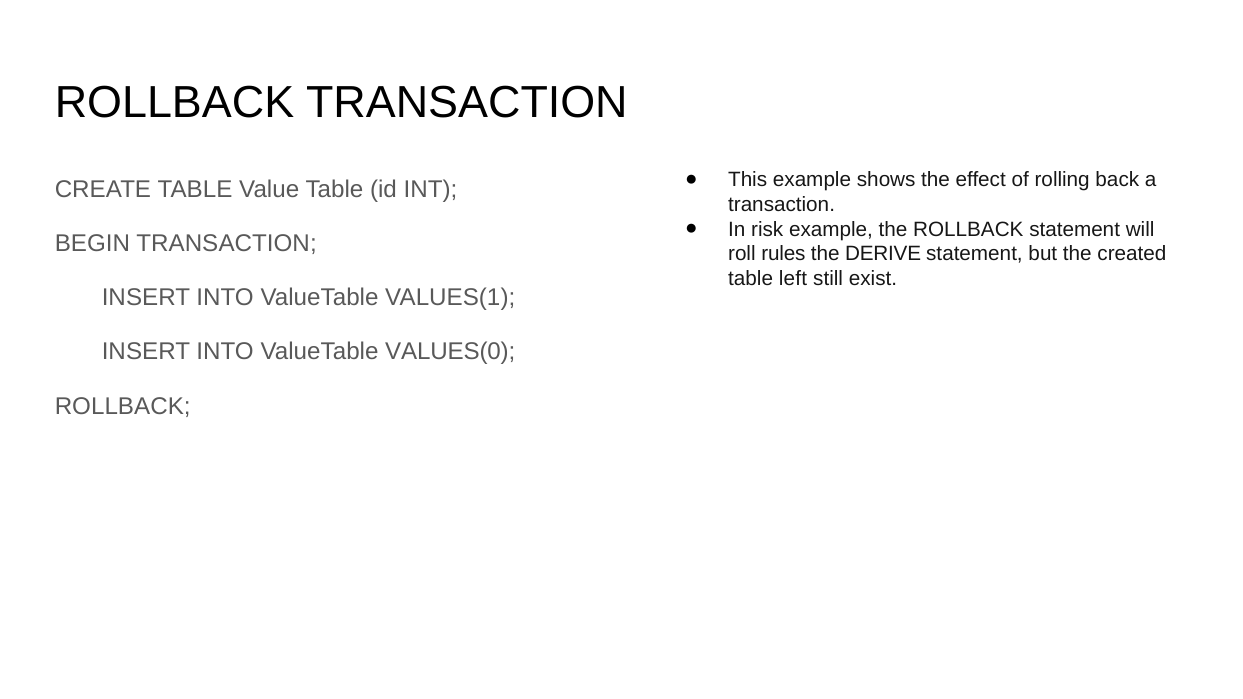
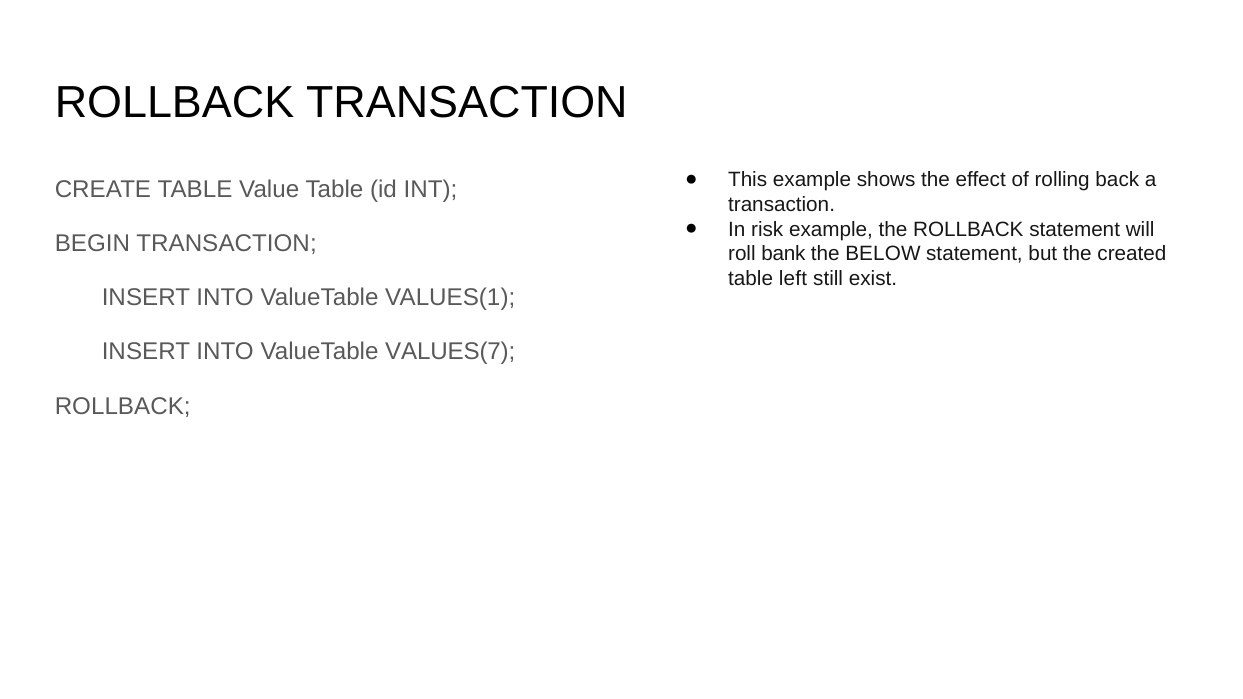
rules: rules -> bank
DERIVE: DERIVE -> BELOW
VALUES(0: VALUES(0 -> VALUES(7
